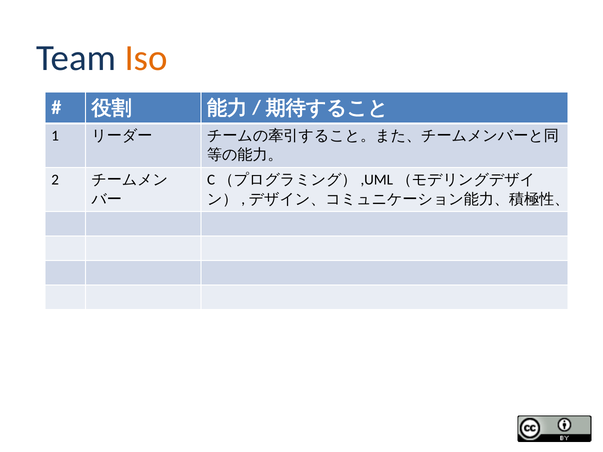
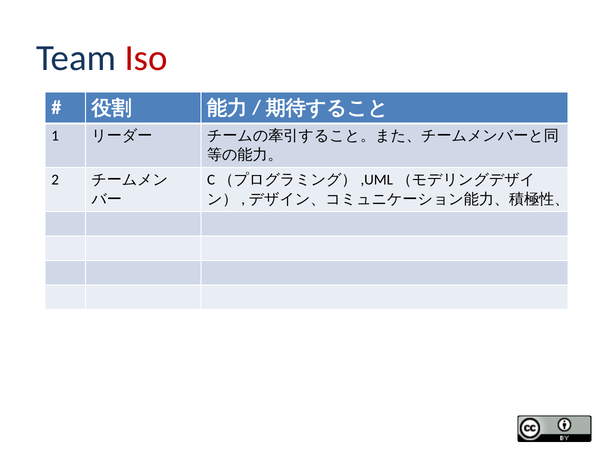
Iso colour: orange -> red
